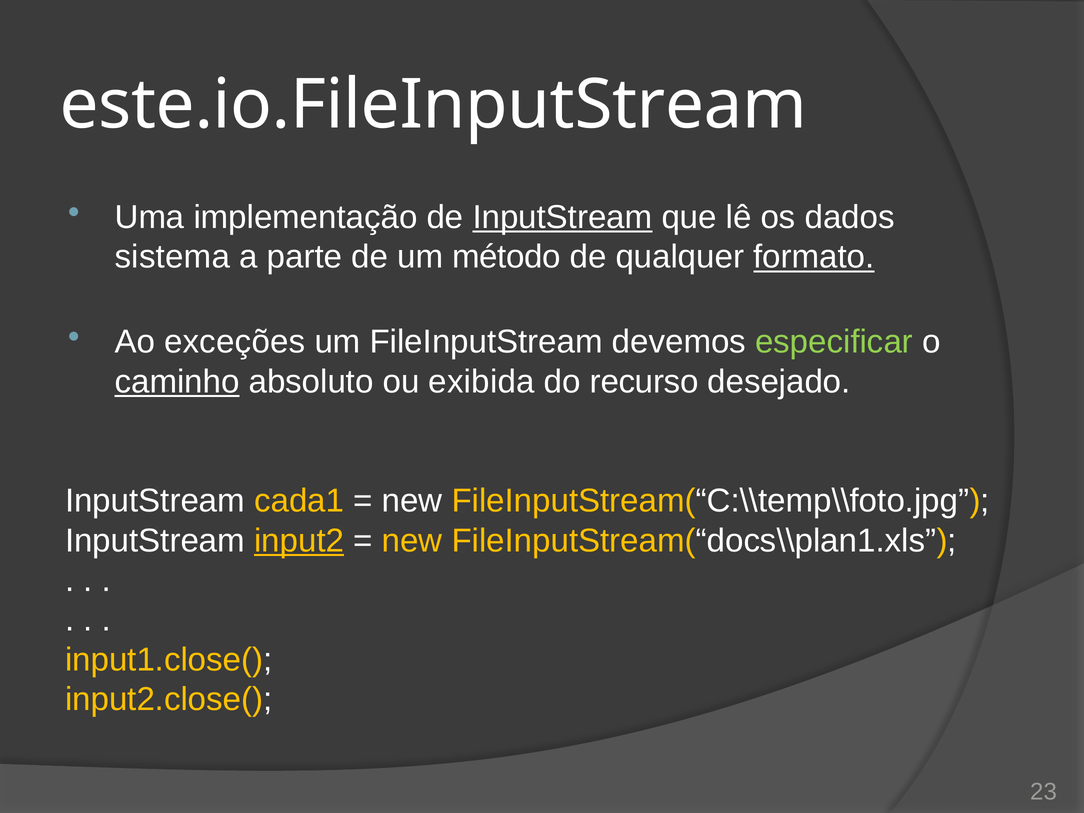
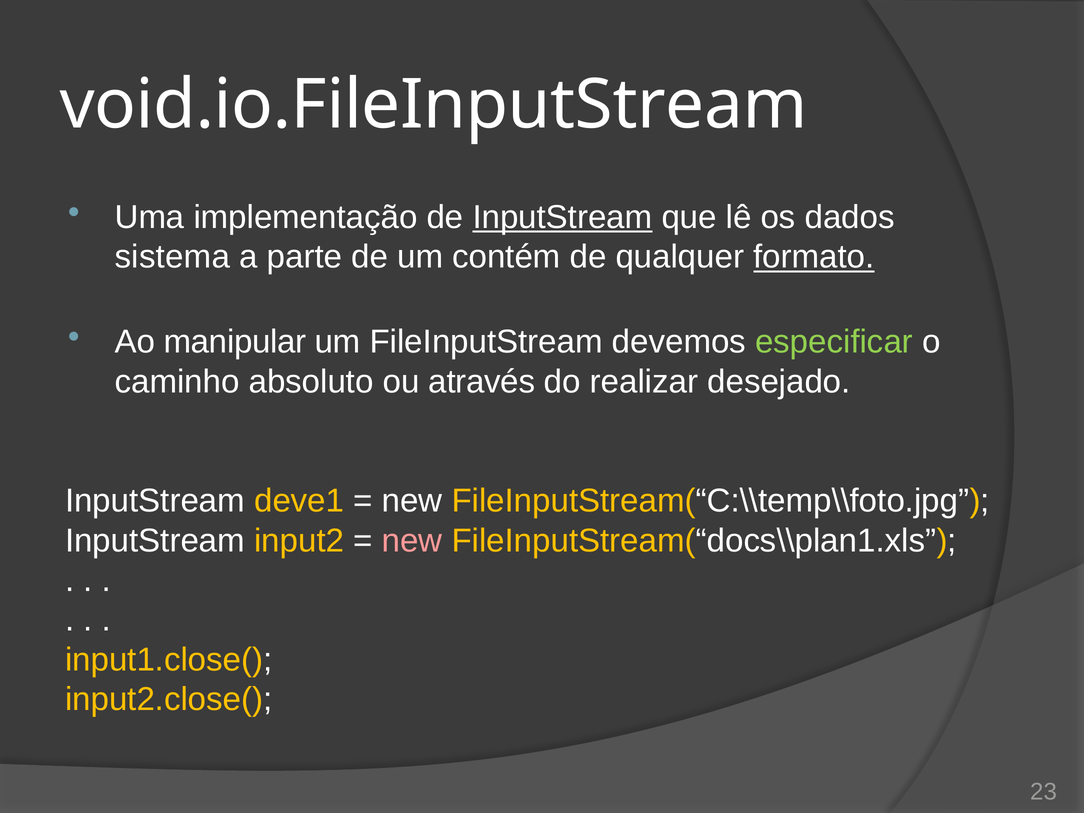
este.io.FileInputStream: este.io.FileInputStream -> void.io.FileInputStream
método: método -> contém
exceções: exceções -> manipular
caminho underline: present -> none
exibida: exibida -> através
recurso: recurso -> realizar
cada1: cada1 -> deve1
input2 underline: present -> none
new at (412, 541) colour: yellow -> pink
